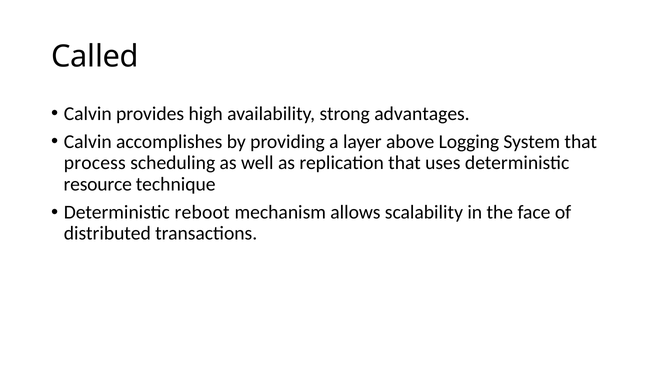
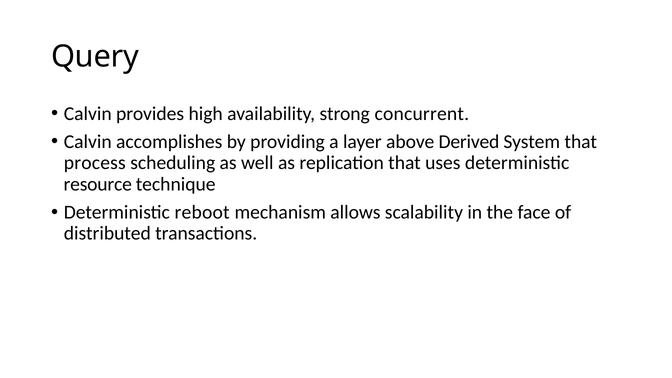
Called: Called -> Query
advantages: advantages -> concurrent
Logging: Logging -> Derived
